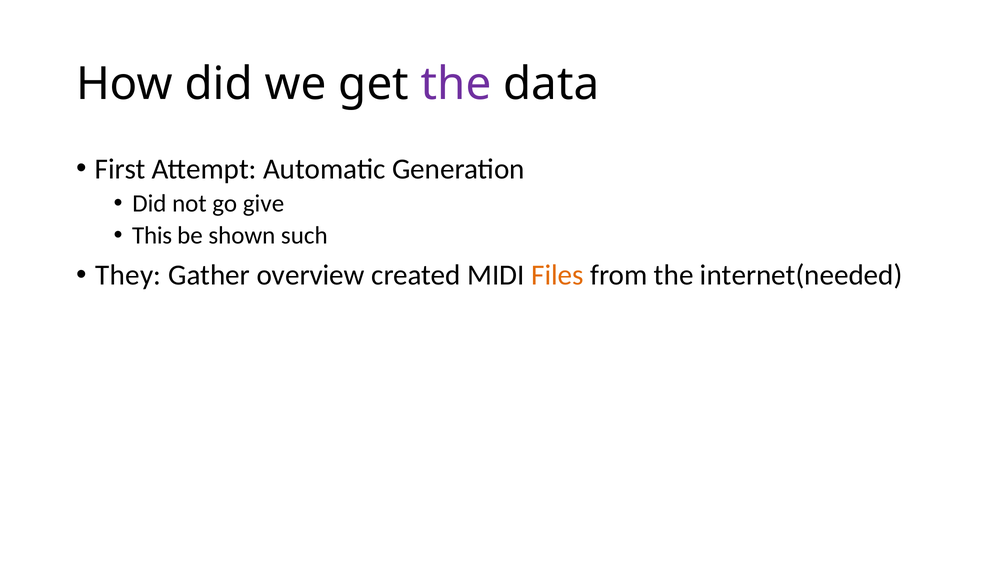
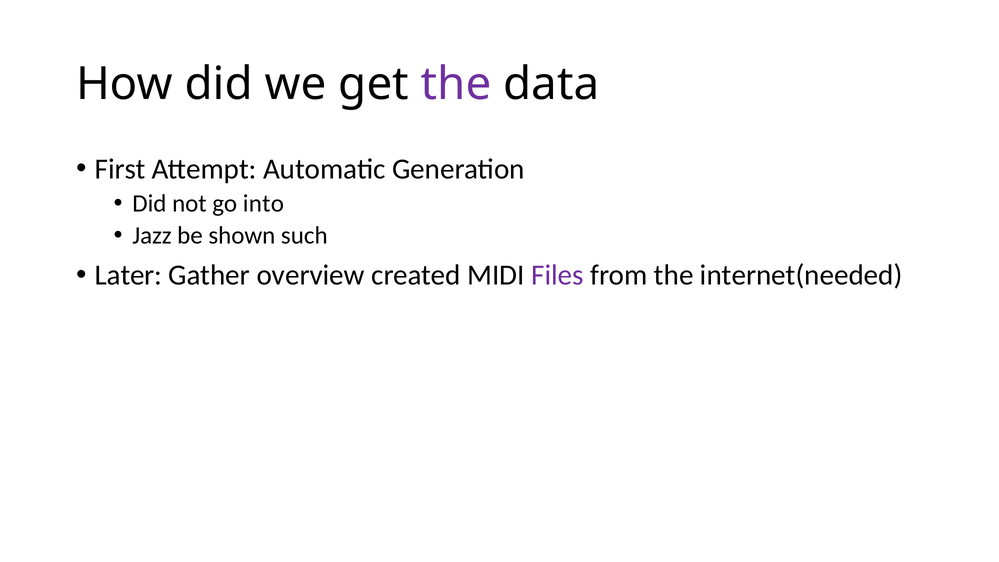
give: give -> into
This: This -> Jazz
They: They -> Later
Files colour: orange -> purple
